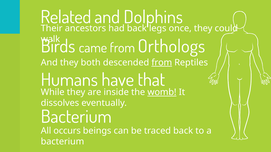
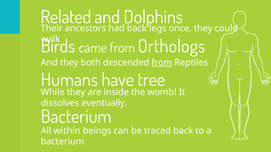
that: that -> tree
womb underline: present -> none
occurs: occurs -> within
